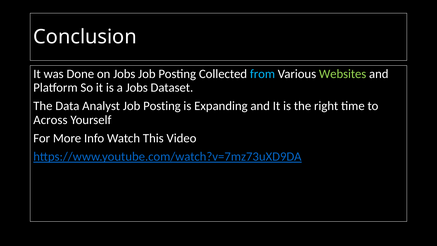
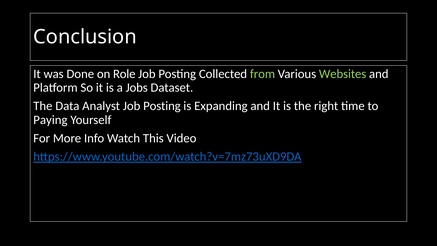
on Jobs: Jobs -> Role
from colour: light blue -> light green
Across: Across -> Paying
